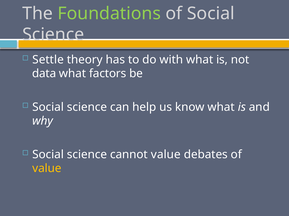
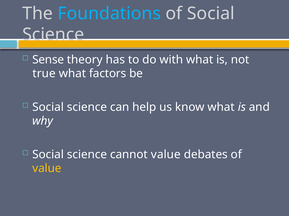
Foundations colour: light green -> light blue
Settle: Settle -> Sense
data: data -> true
